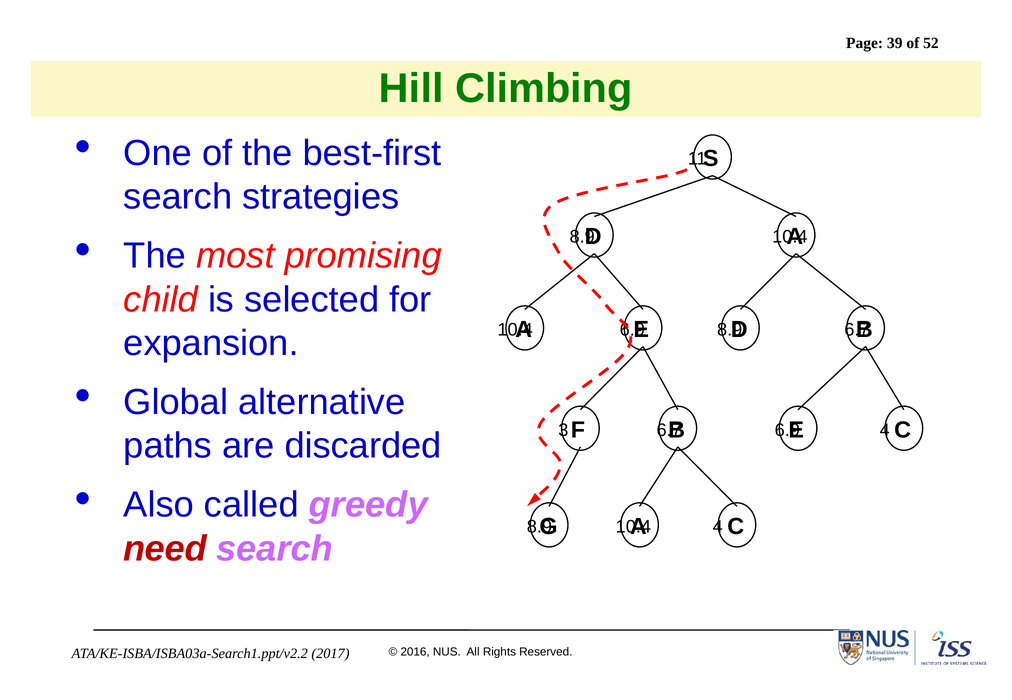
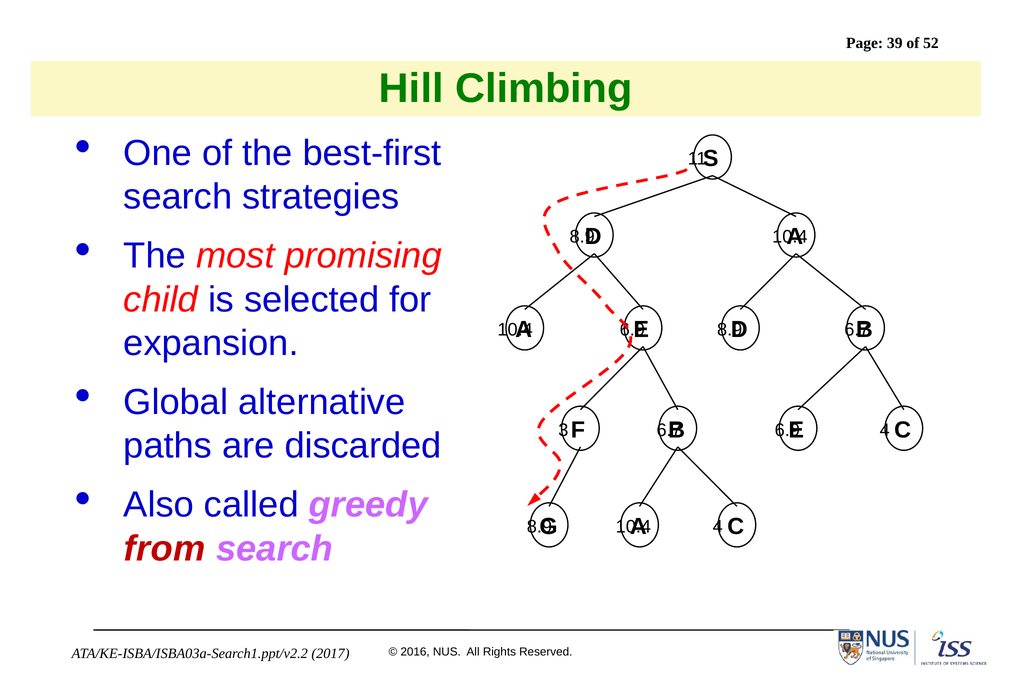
need: need -> from
